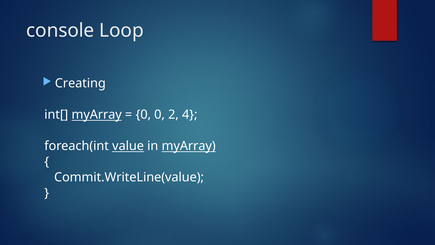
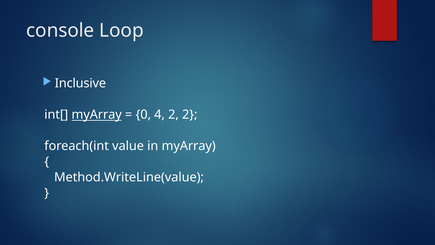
Creating: Creating -> Inclusive
0 0: 0 -> 4
2 4: 4 -> 2
value underline: present -> none
myArray at (189, 146) underline: present -> none
Commit.WriteLine(value: Commit.WriteLine(value -> Method.WriteLine(value
